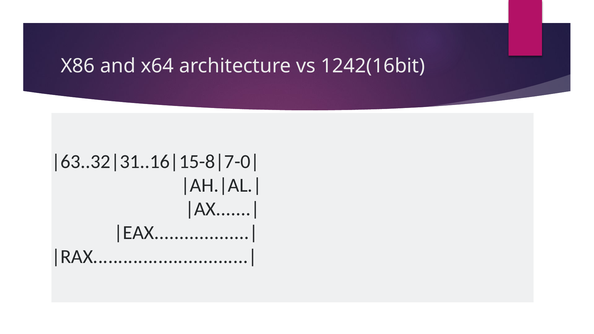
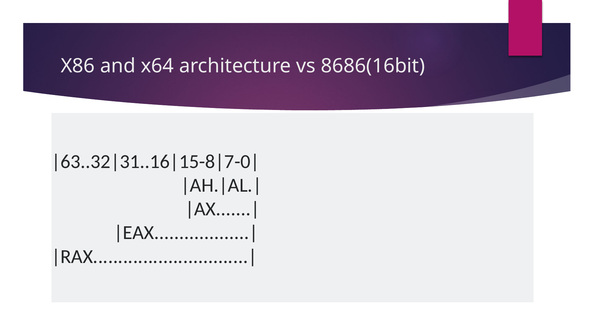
1242(16bit: 1242(16bit -> 8686(16bit
